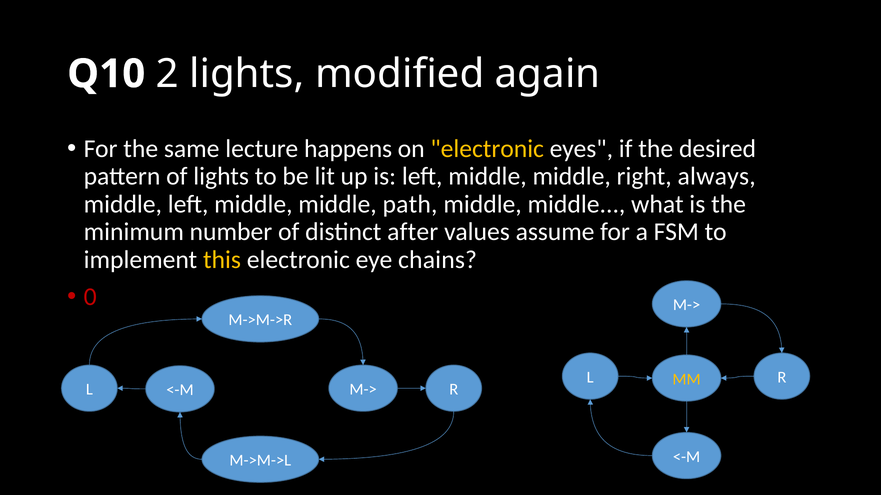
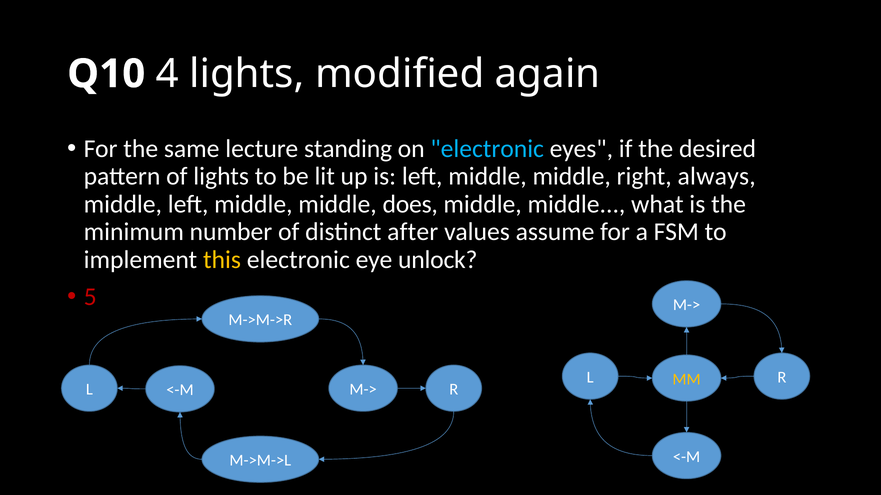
2: 2 -> 4
happens: happens -> standing
electronic at (487, 149) colour: yellow -> light blue
path: path -> does
chains: chains -> unlock
0: 0 -> 5
